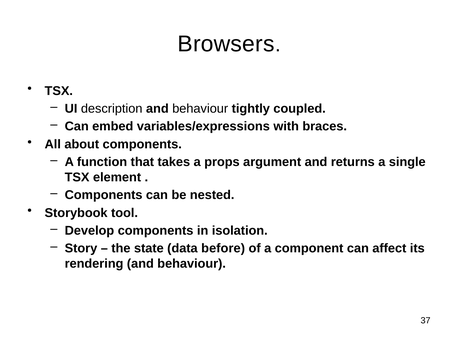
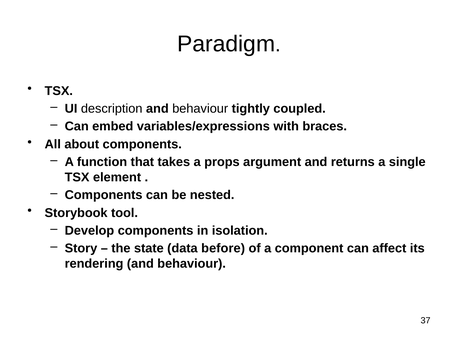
Browsers: Browsers -> Paradigm
